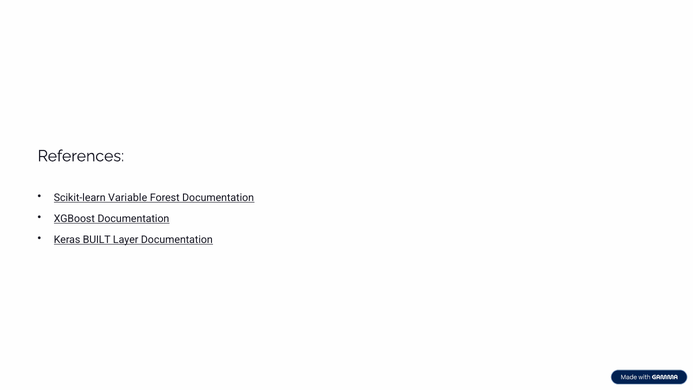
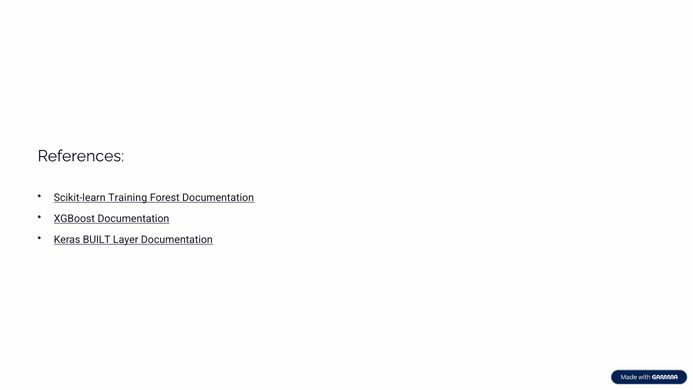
Variable: Variable -> Training
